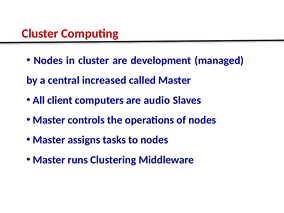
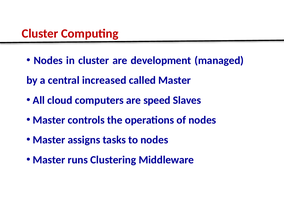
client: client -> cloud
audio: audio -> speed
